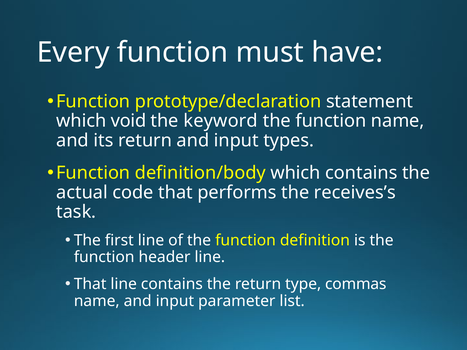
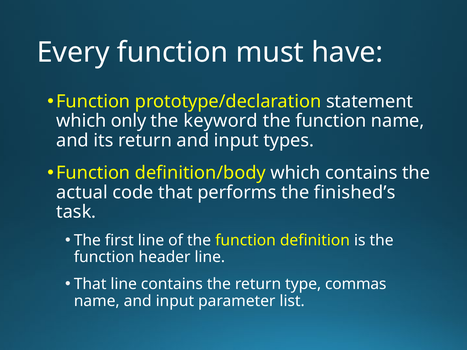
void: void -> only
receives’s: receives’s -> finished’s
